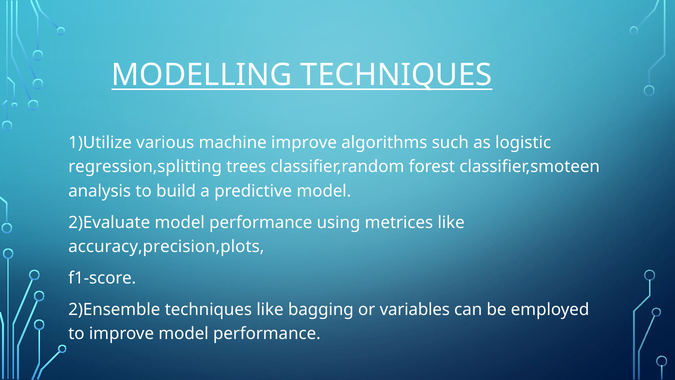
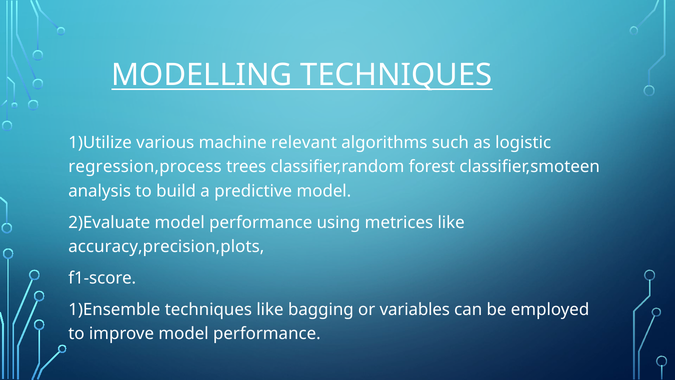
machine improve: improve -> relevant
regression,splitting: regression,splitting -> regression,process
2)Ensemble: 2)Ensemble -> 1)Ensemble
